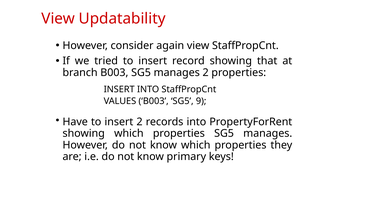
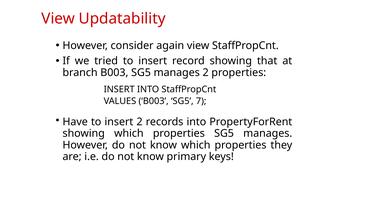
9: 9 -> 7
